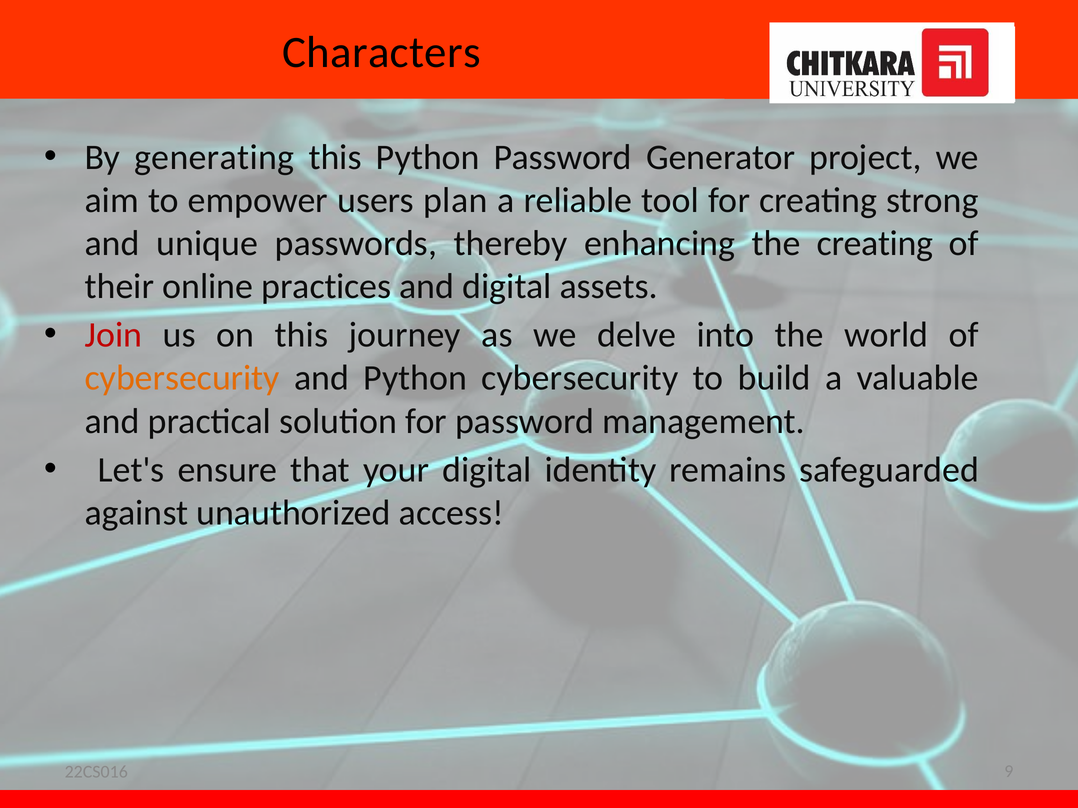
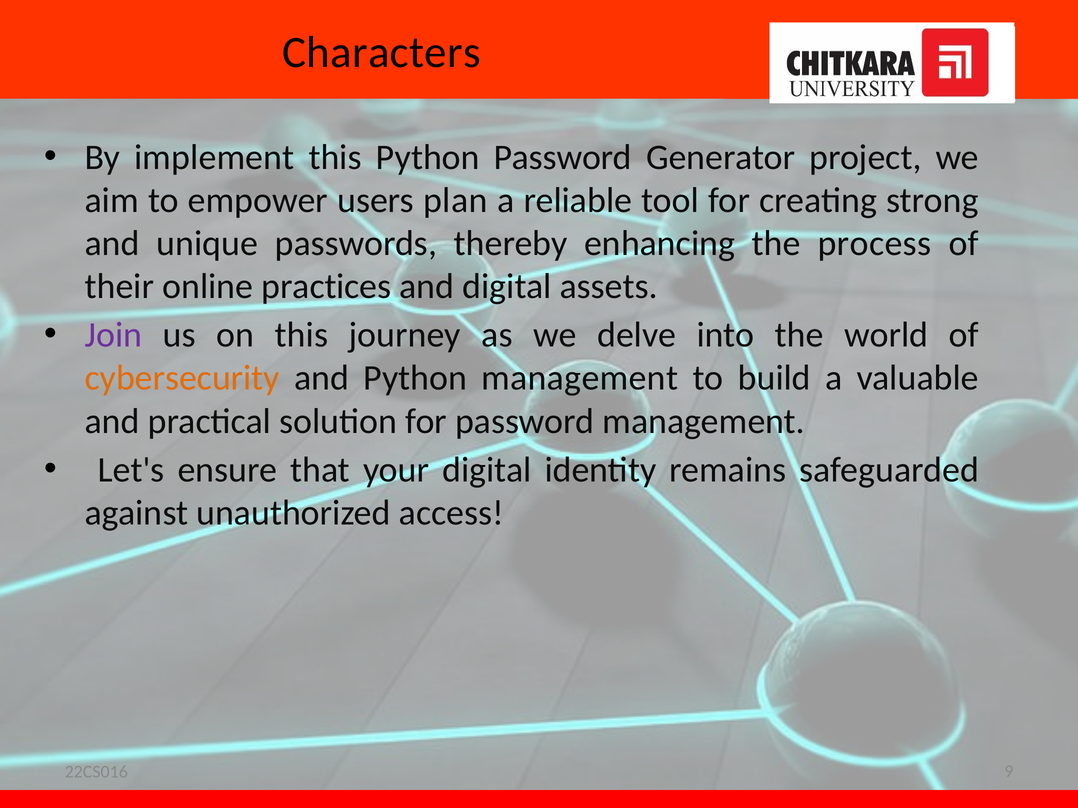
generating: generating -> implement
the creating: creating -> process
Join colour: red -> purple
Python cybersecurity: cybersecurity -> management
